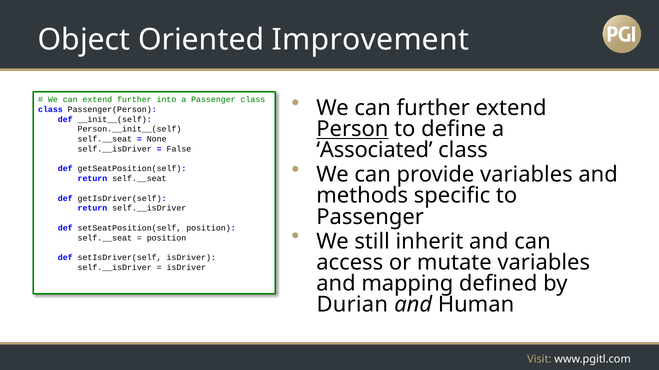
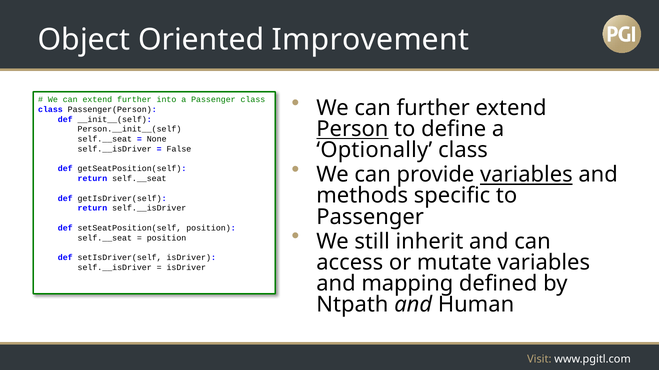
Associated: Associated -> Optionally
variables at (526, 175) underline: none -> present
Durian: Durian -> Ntpath
